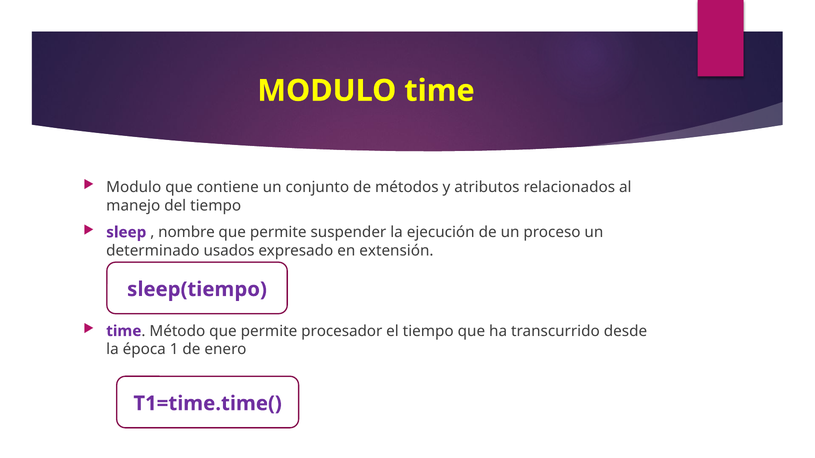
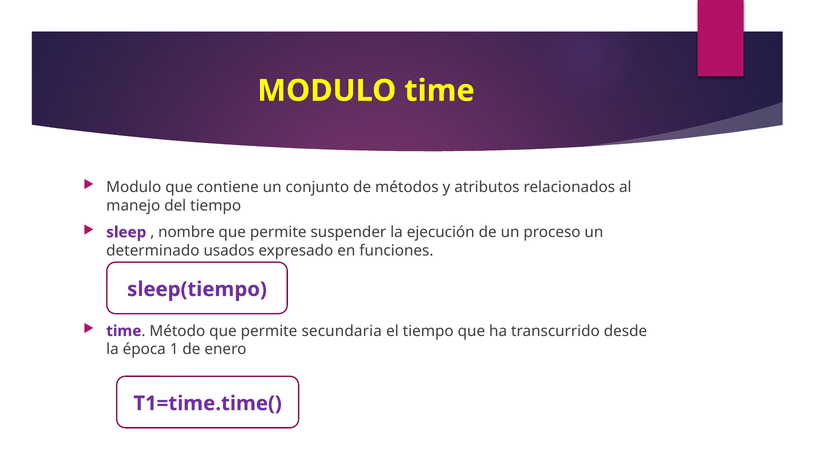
extensión: extensión -> funciones
procesador: procesador -> secundaria
